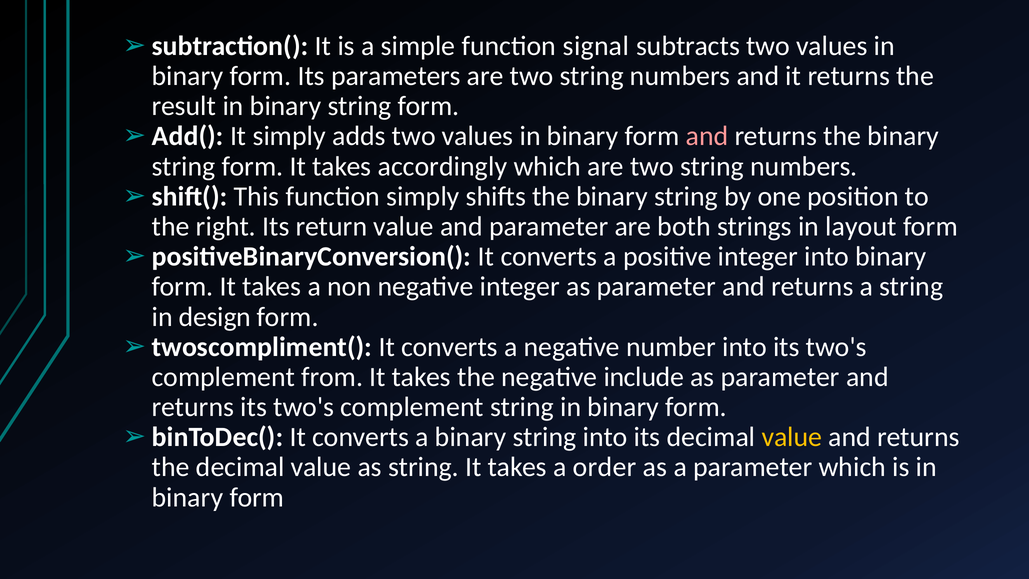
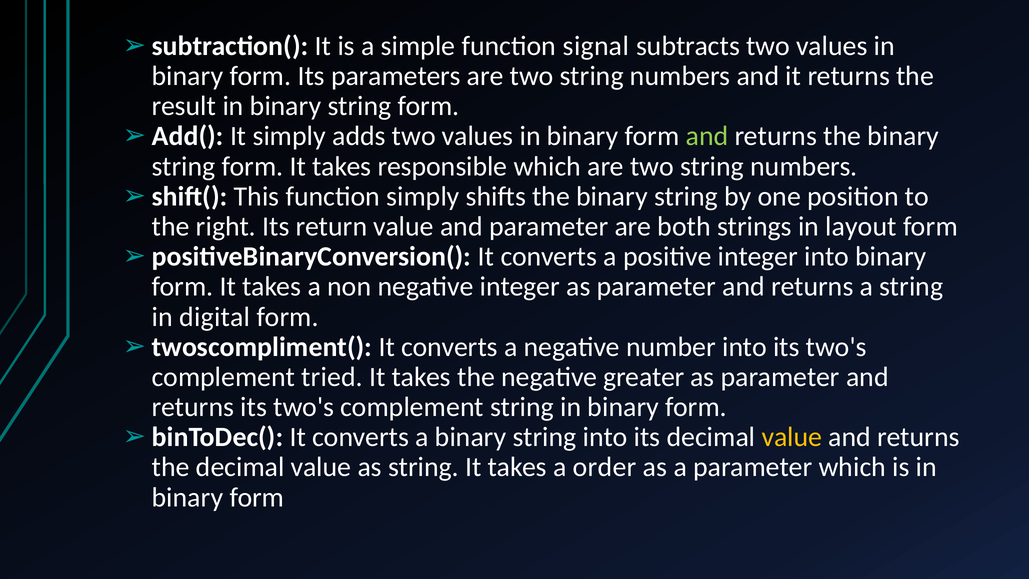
and at (707, 136) colour: pink -> light green
accordingly: accordingly -> responsible
design: design -> digital
from: from -> tried
include: include -> greater
